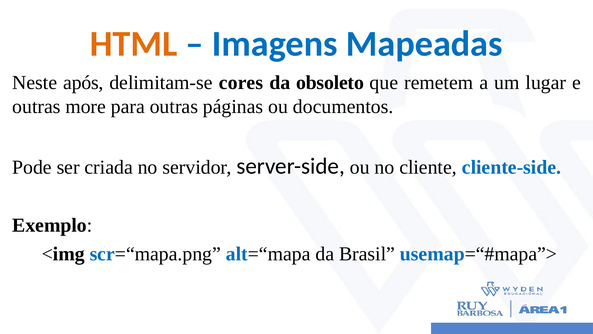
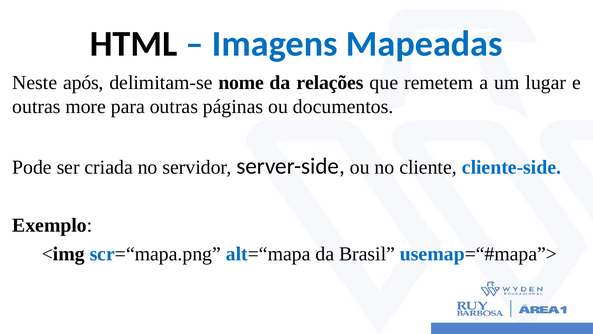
HTML colour: orange -> black
cores: cores -> nome
obsoleto: obsoleto -> relações
